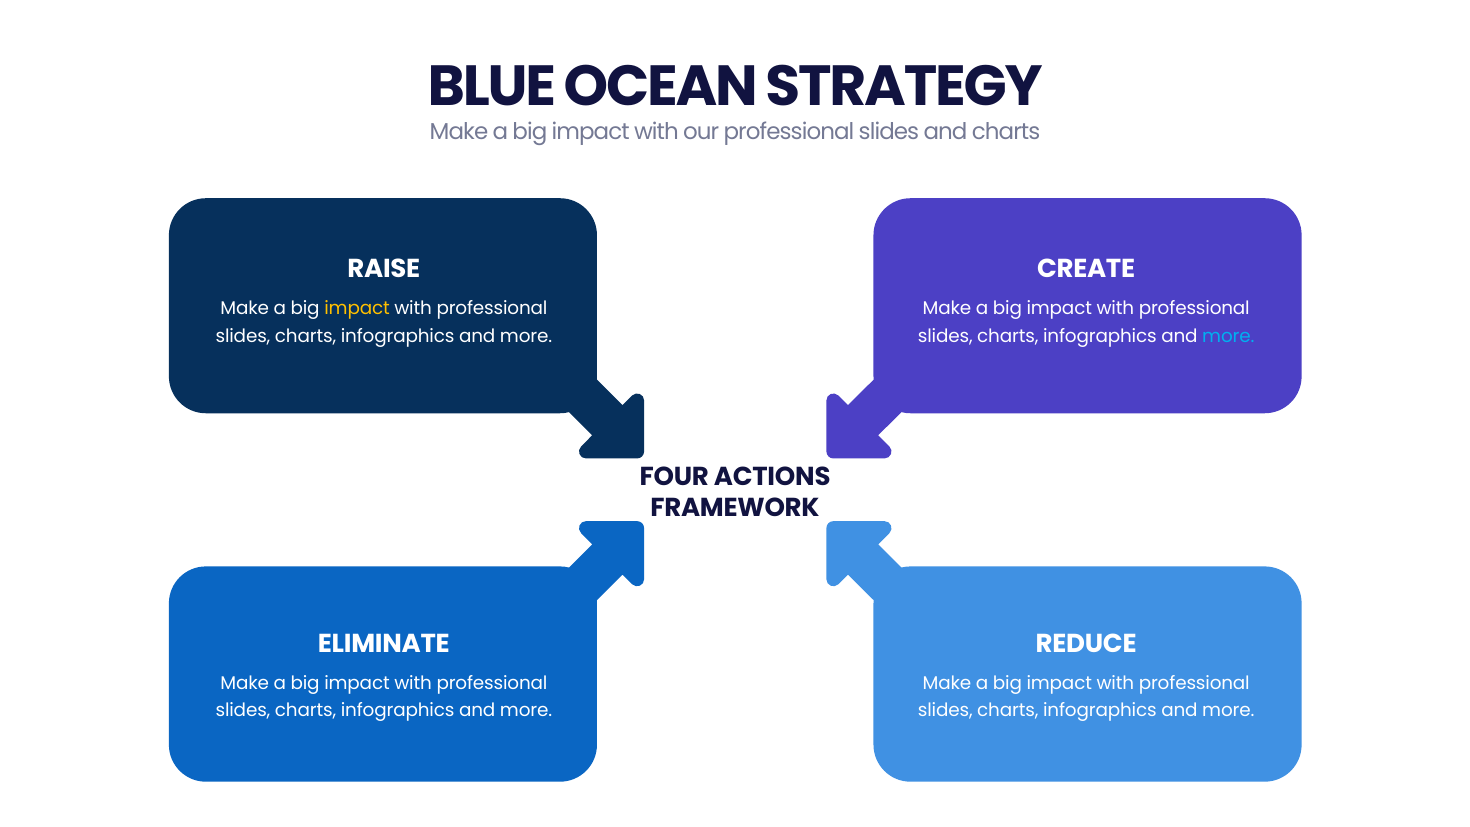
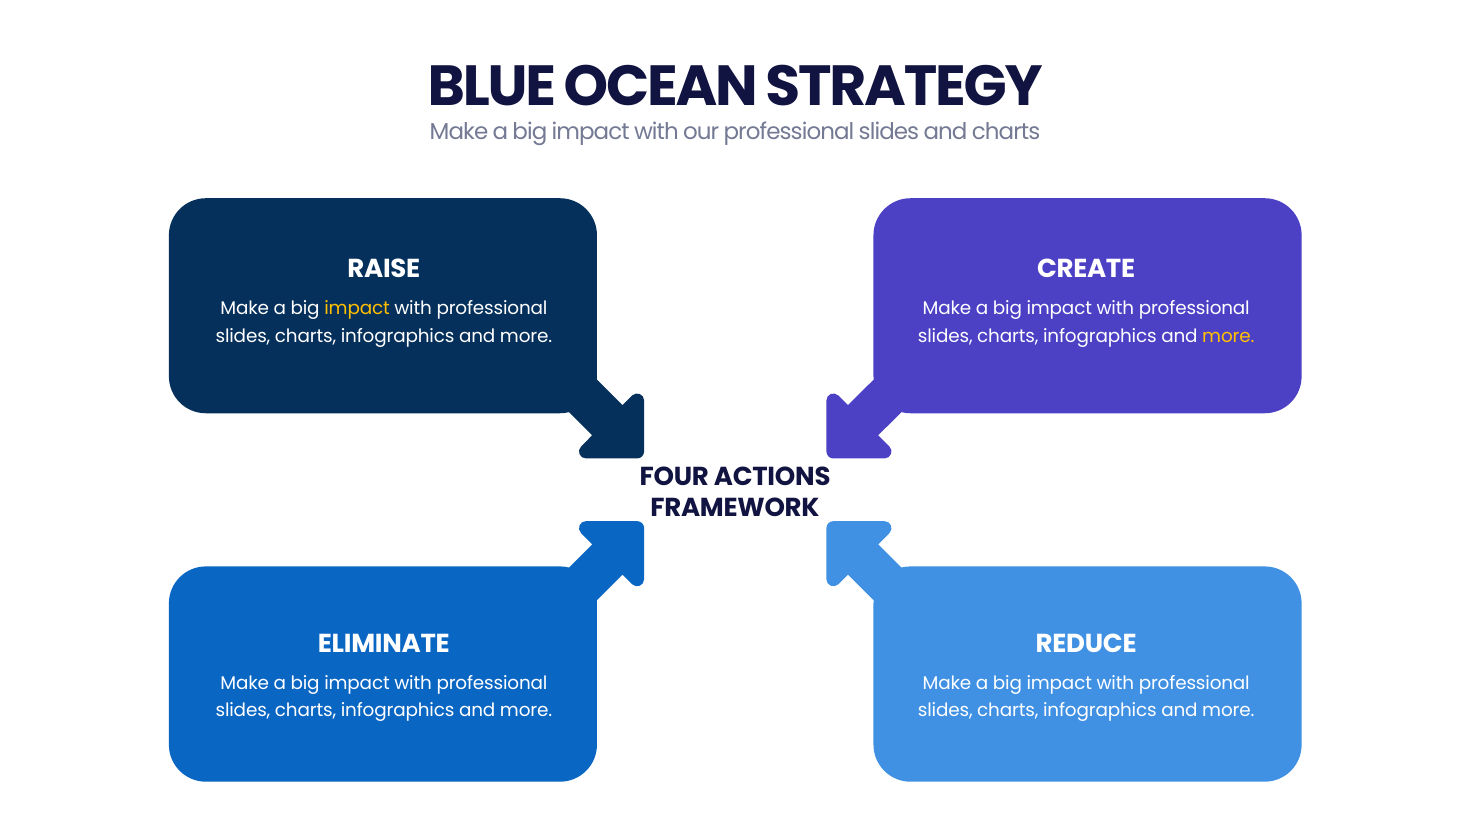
more at (1228, 336) colour: light blue -> yellow
